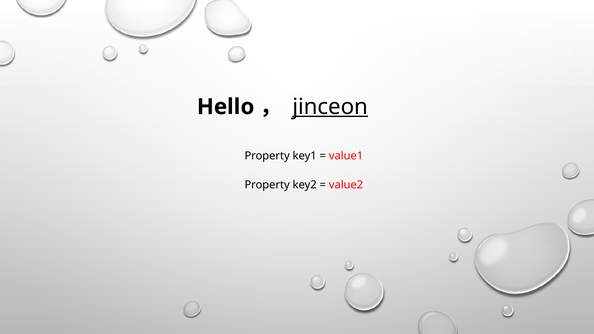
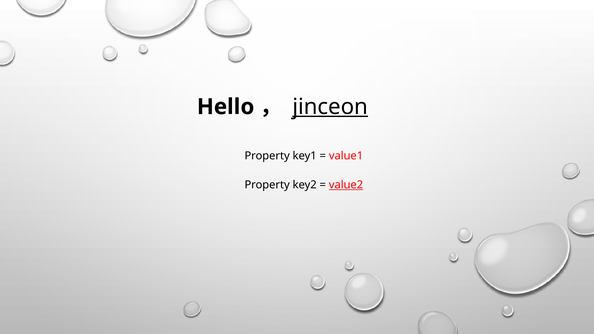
value2 underline: none -> present
